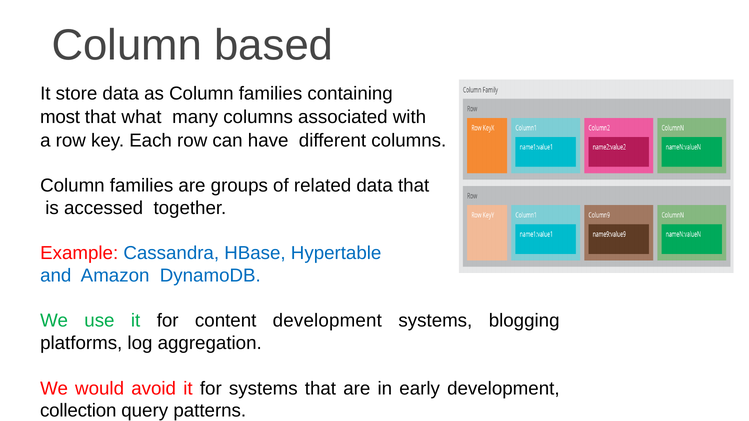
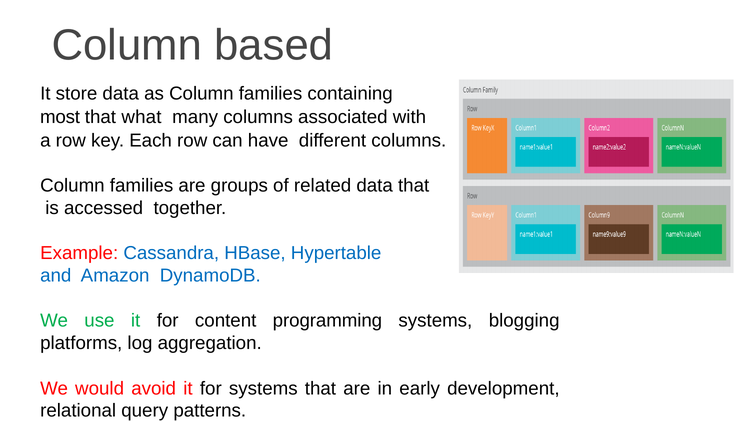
content development: development -> programming
collection: collection -> relational
